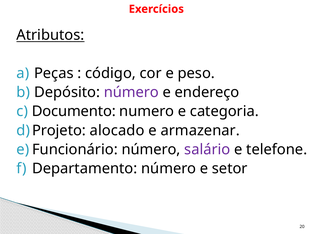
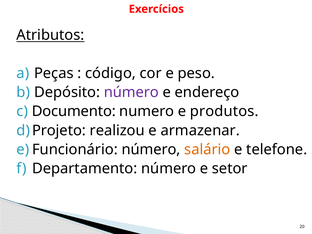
categoria: categoria -> produtos
alocado: alocado -> realizou
salário colour: purple -> orange
